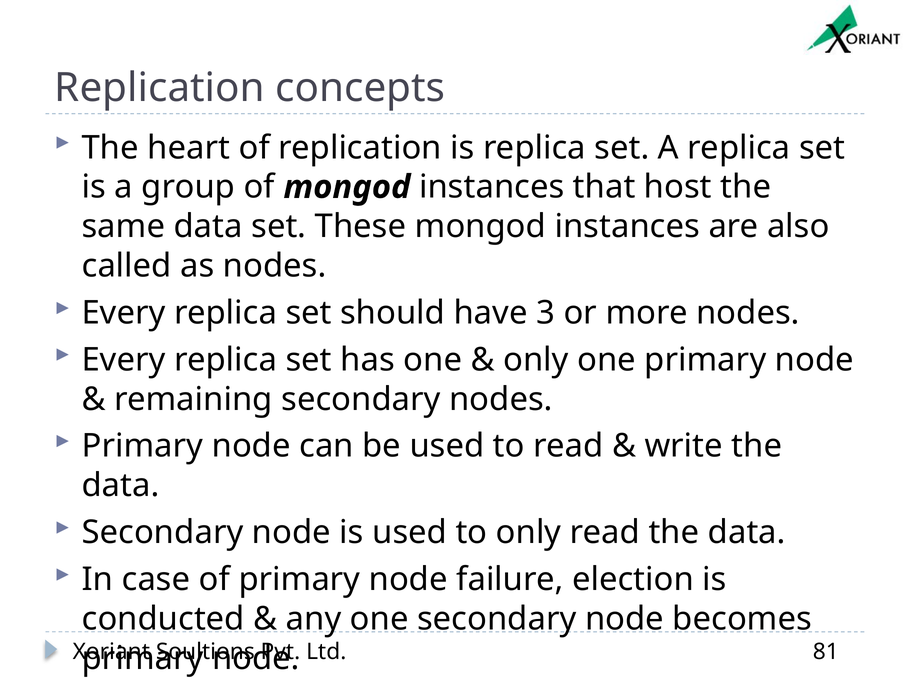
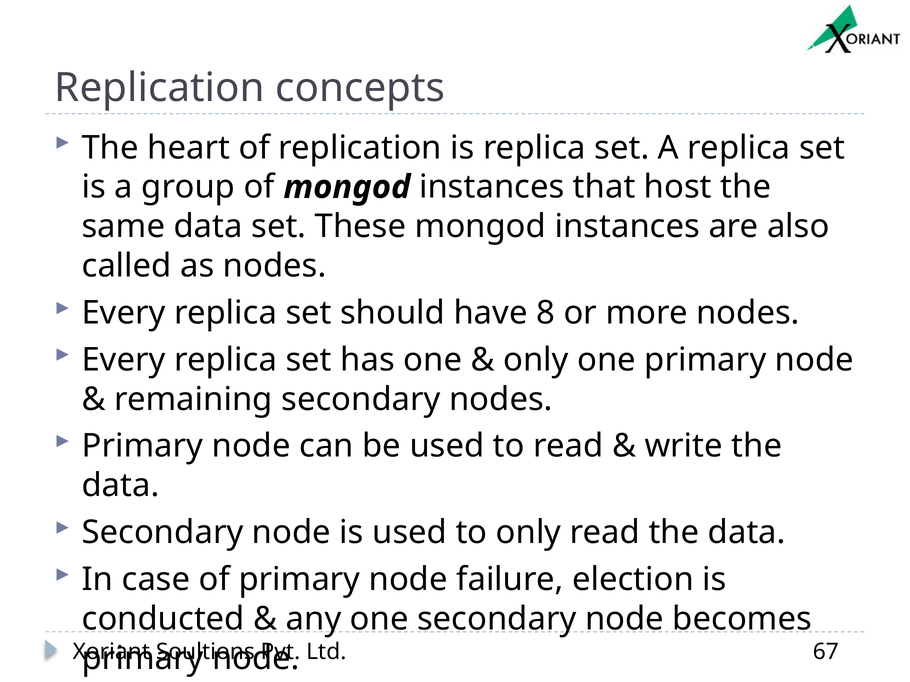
3: 3 -> 8
81: 81 -> 67
